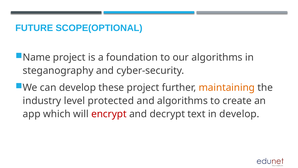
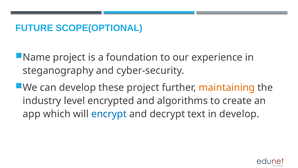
our algorithms: algorithms -> experience
protected: protected -> encrypted
encrypt colour: red -> blue
